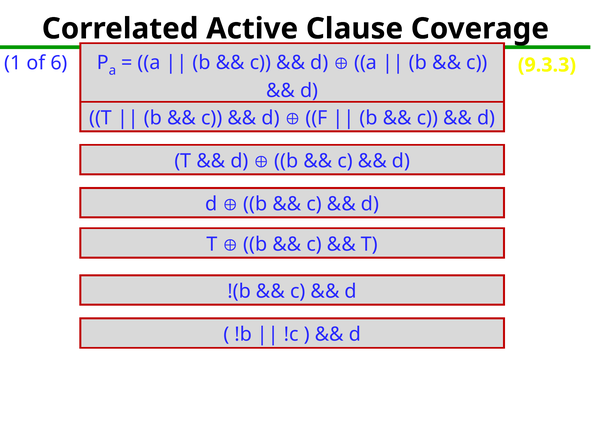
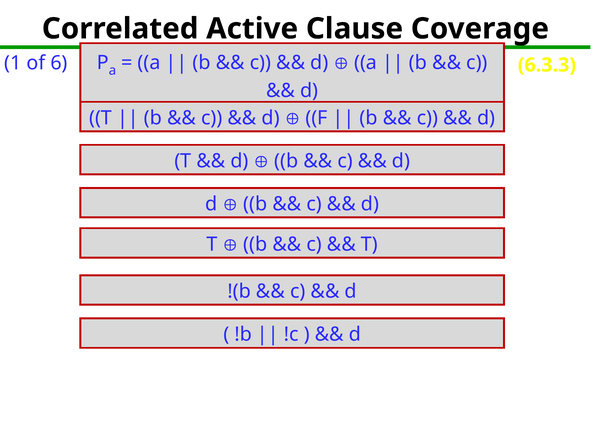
9.3.3: 9.3.3 -> 6.3.3
